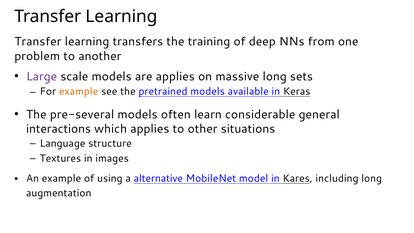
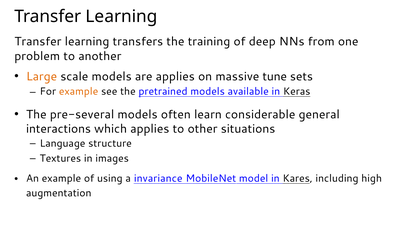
Large colour: purple -> orange
massive long: long -> tune
alternative: alternative -> invariance
including long: long -> high
